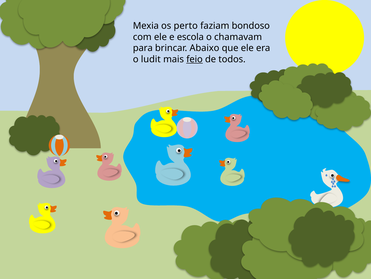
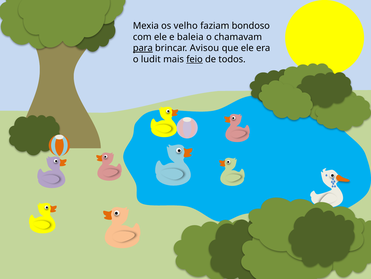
perto: perto -> velho
escola: escola -> baleia
para underline: none -> present
Abaixo: Abaixo -> Avisou
